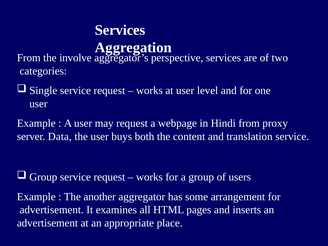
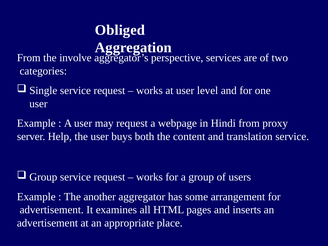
Services at (120, 30): Services -> Obliged
Data: Data -> Help
